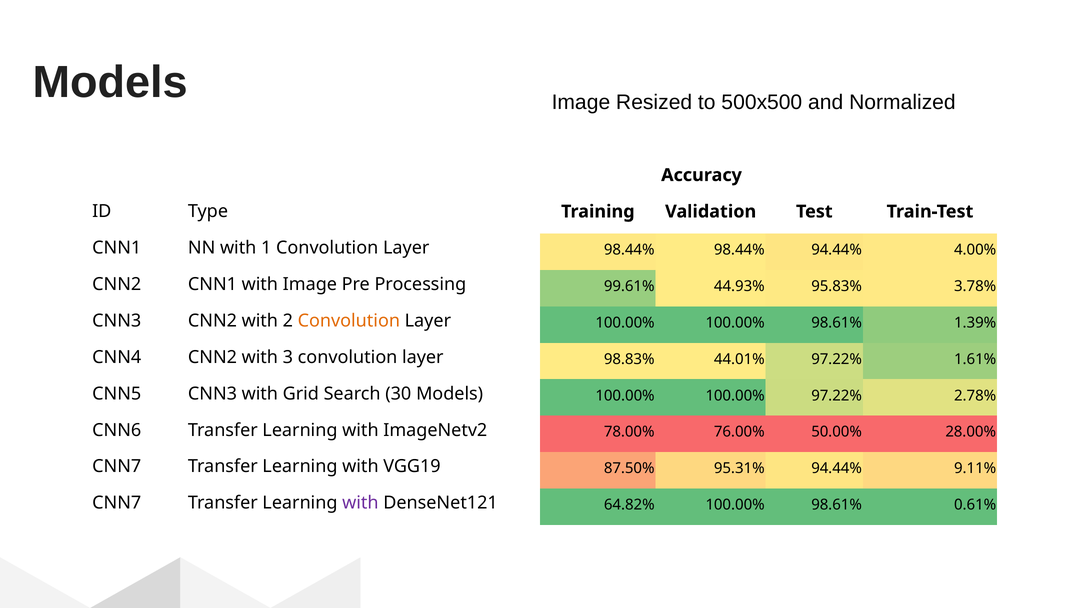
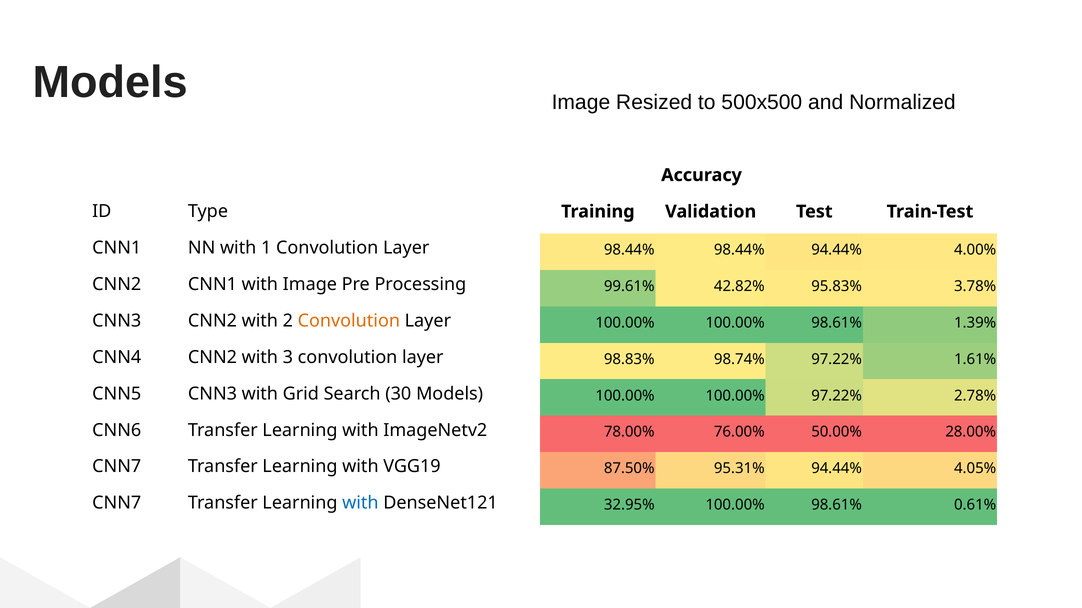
44.93%: 44.93% -> 42.82%
44.01%: 44.01% -> 98.74%
9.11%: 9.11% -> 4.05%
with at (360, 503) colour: purple -> blue
64.82%: 64.82% -> 32.95%
